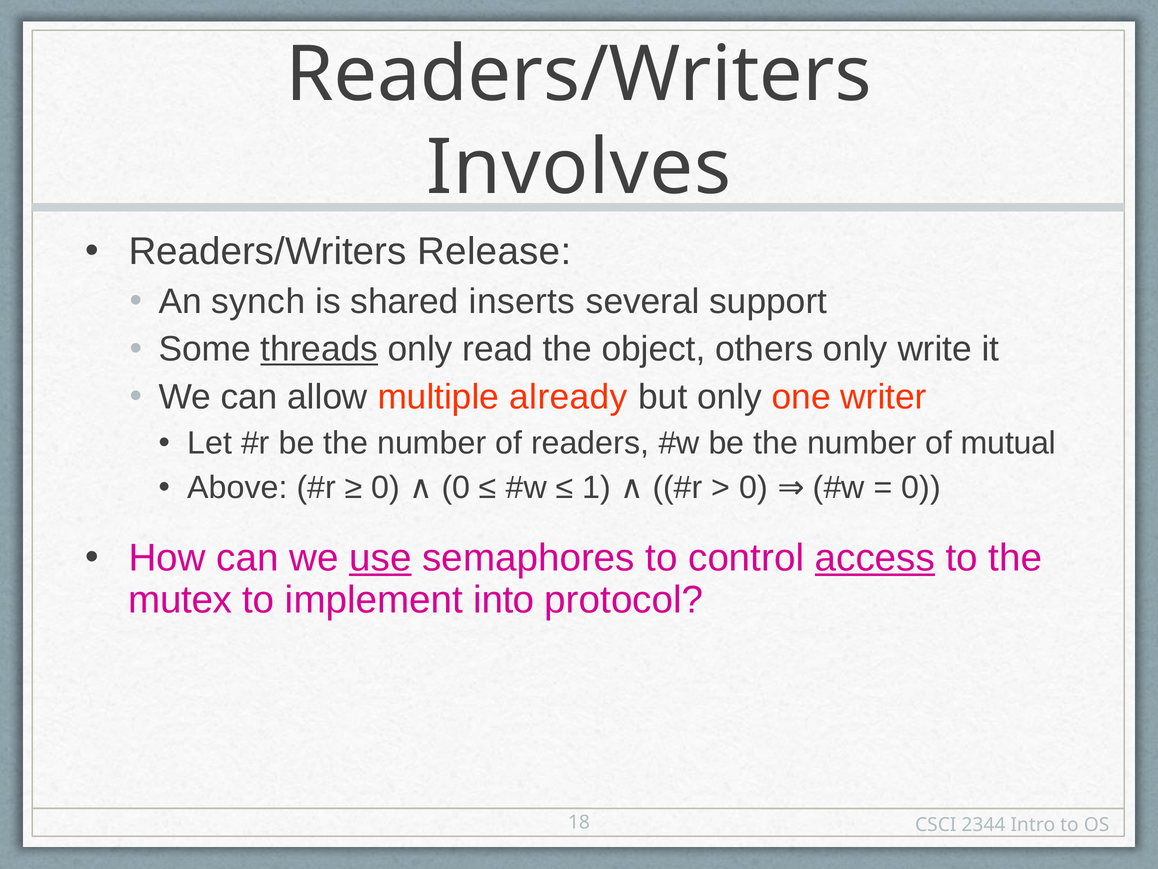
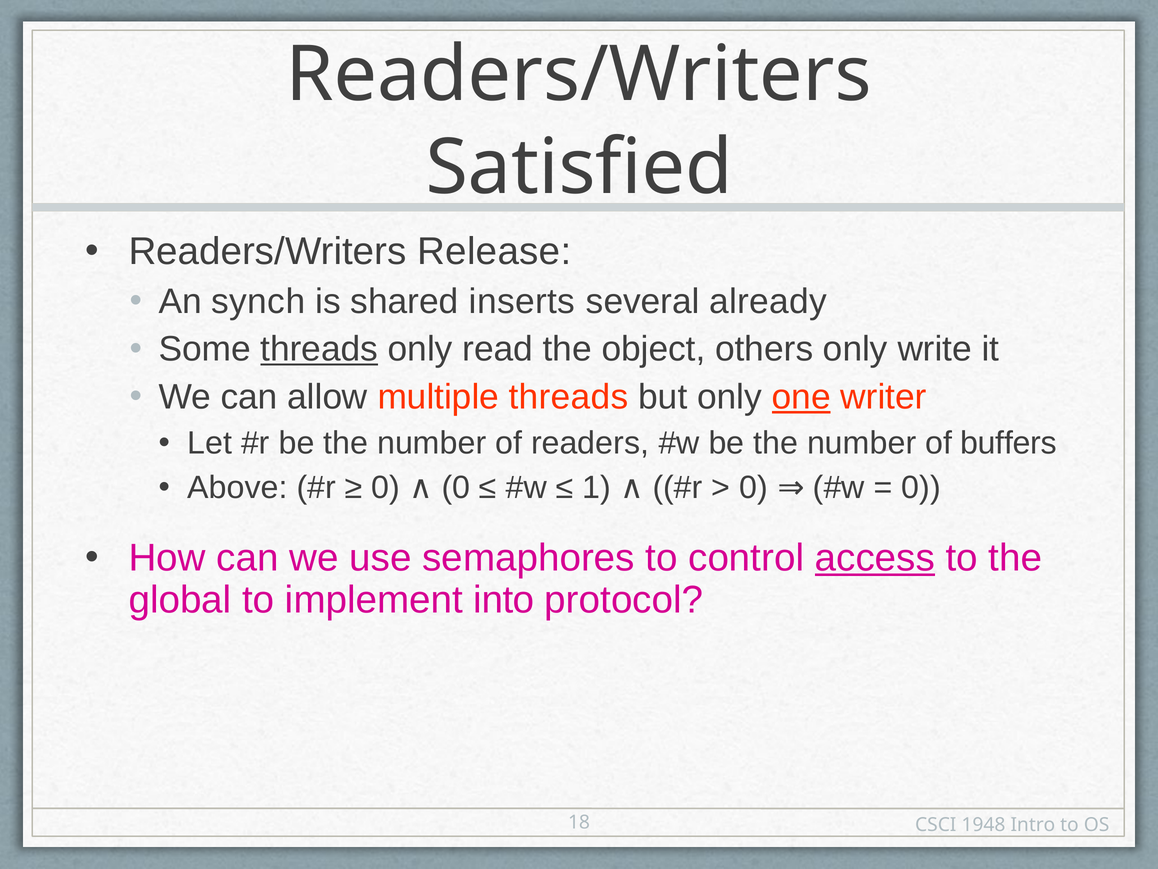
Involves: Involves -> Satisfied
support: support -> already
multiple already: already -> threads
one underline: none -> present
mutual: mutual -> buffers
use underline: present -> none
mutex: mutex -> global
2344: 2344 -> 1948
